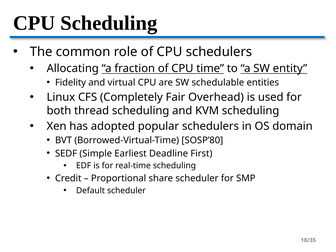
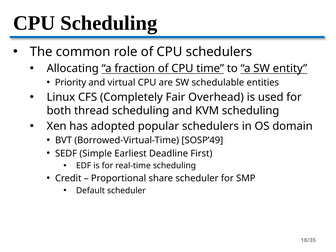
Fidelity: Fidelity -> Priority
SOSP’80: SOSP’80 -> SOSP’49
